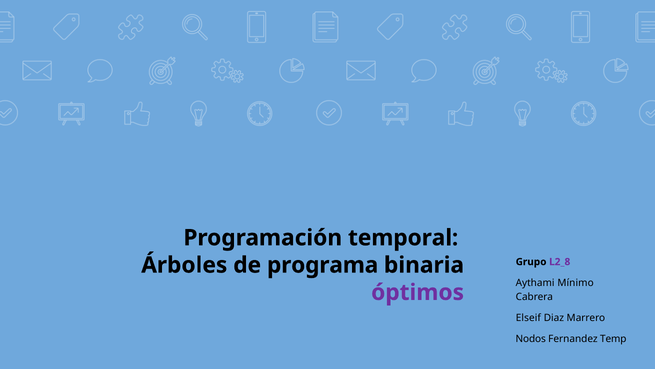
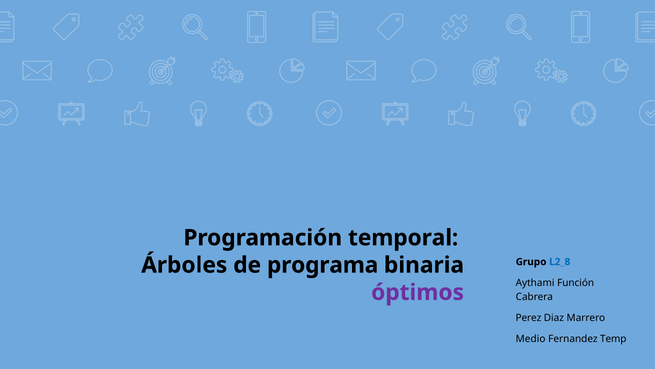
L2_8 colour: purple -> blue
Mínimo: Mínimo -> Función
Elseif: Elseif -> Perez
Nodos: Nodos -> Medio
